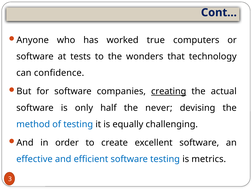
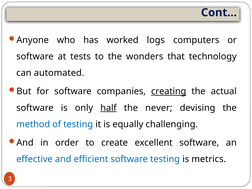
true: true -> logs
confidence: confidence -> automated
half underline: none -> present
